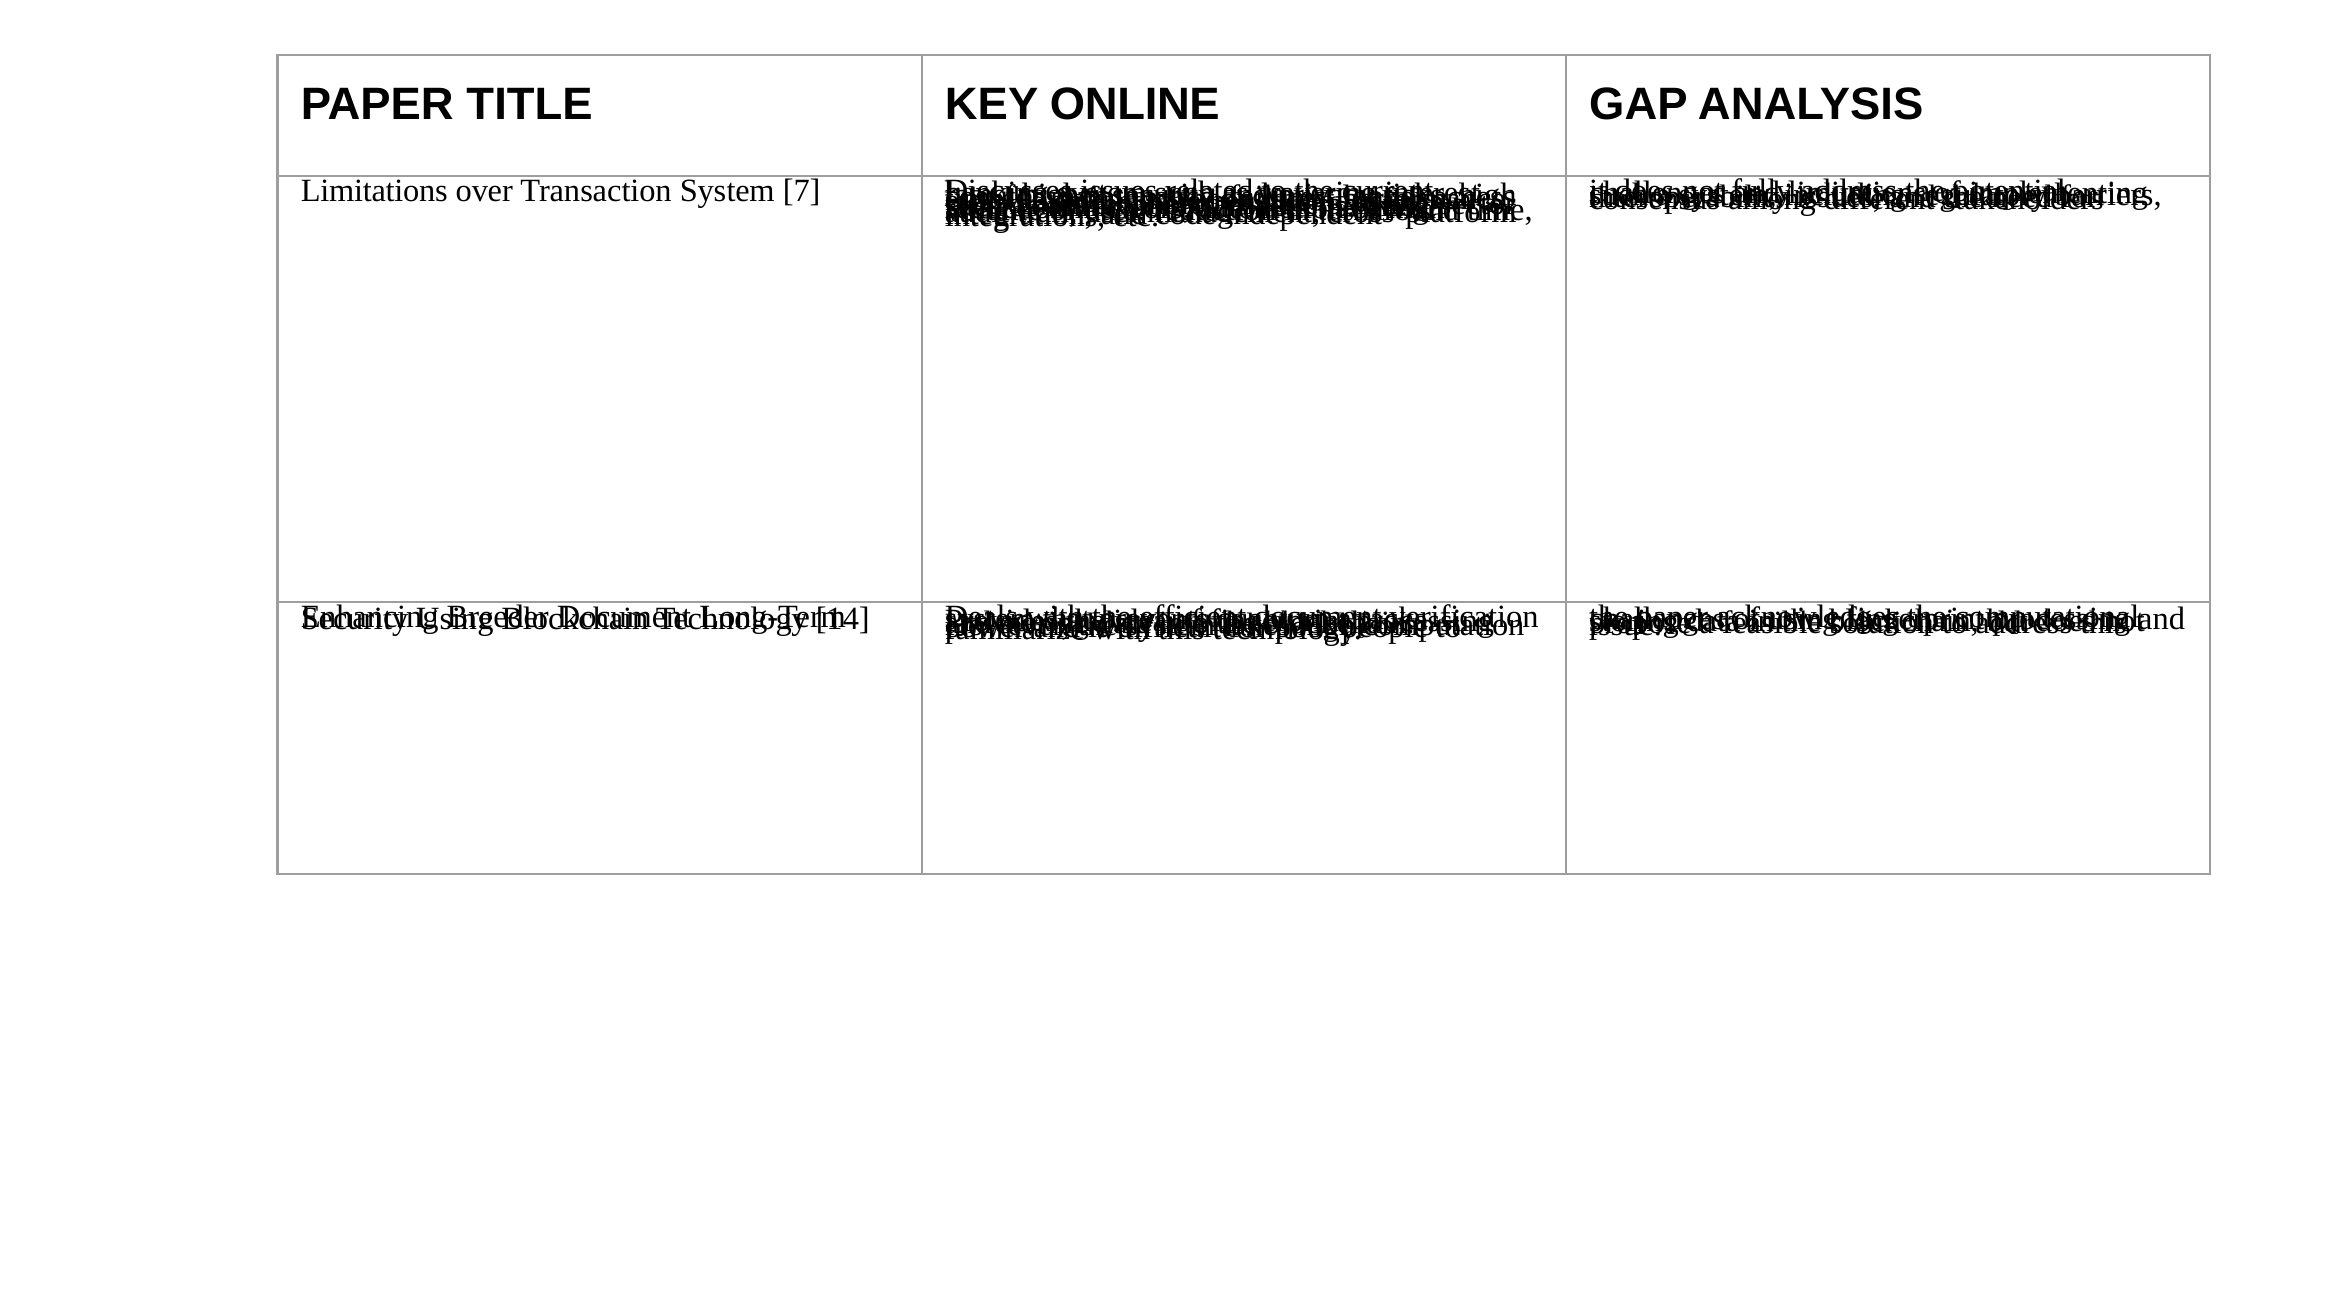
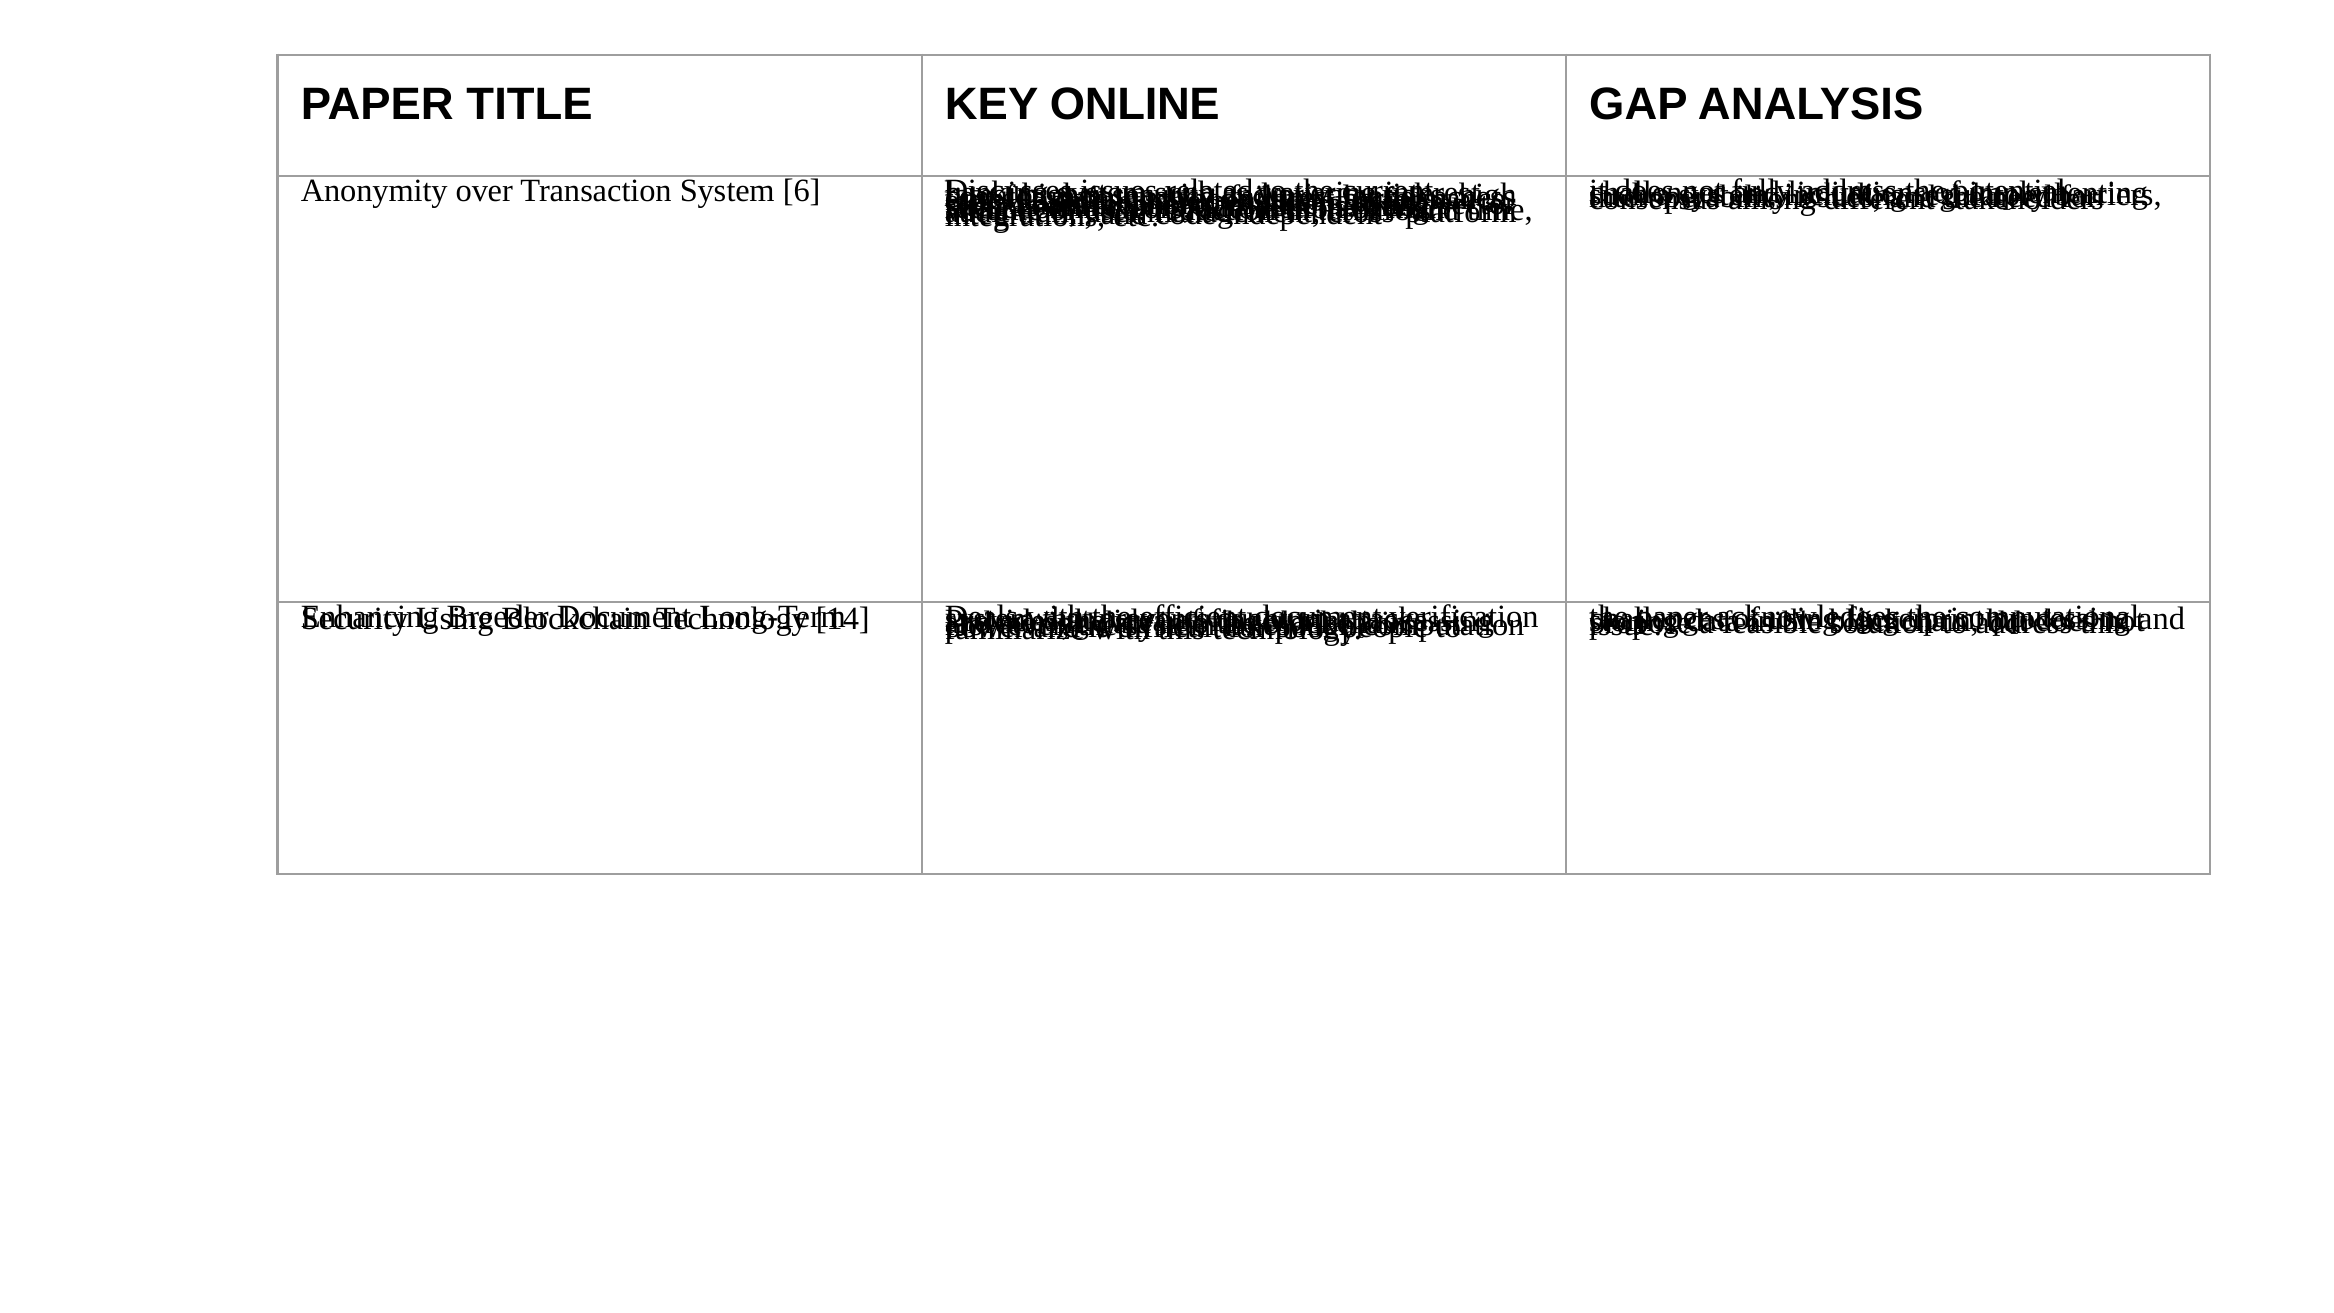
Limitations at (374, 191): Limitations -> Anonymity
7: 7 -> 6
